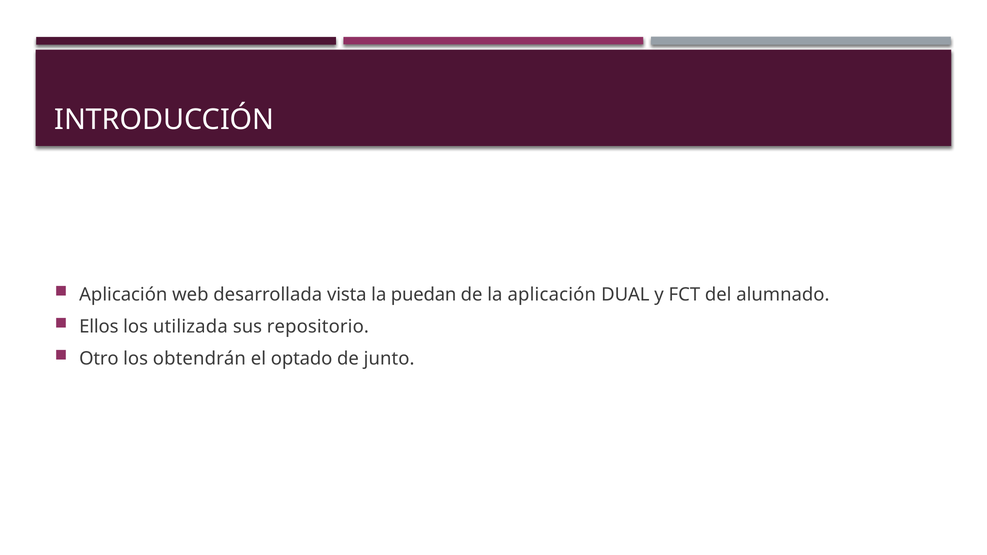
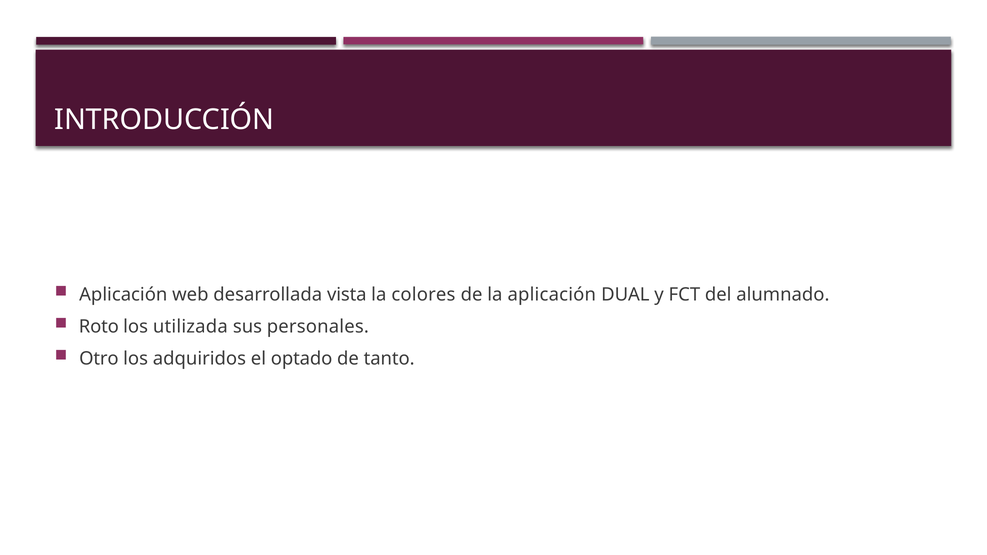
puedan: puedan -> colores
Ellos: Ellos -> Roto
repositorio: repositorio -> personales
obtendrán: obtendrán -> adquiridos
junto: junto -> tanto
